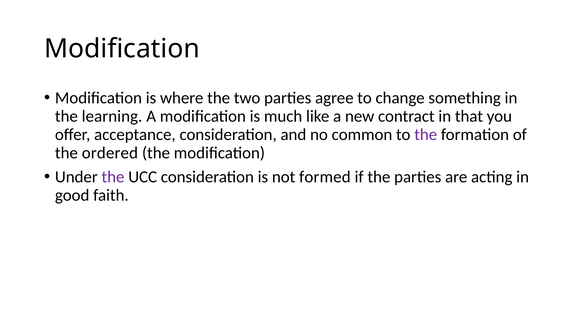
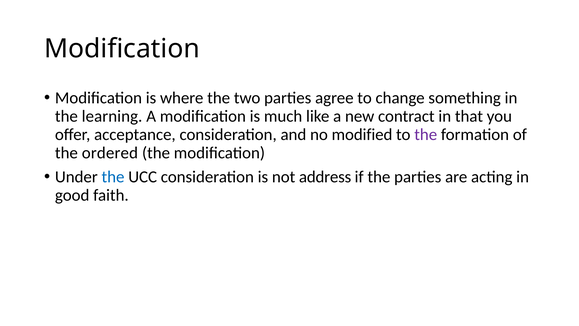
common: common -> modified
the at (113, 177) colour: purple -> blue
formed: formed -> address
